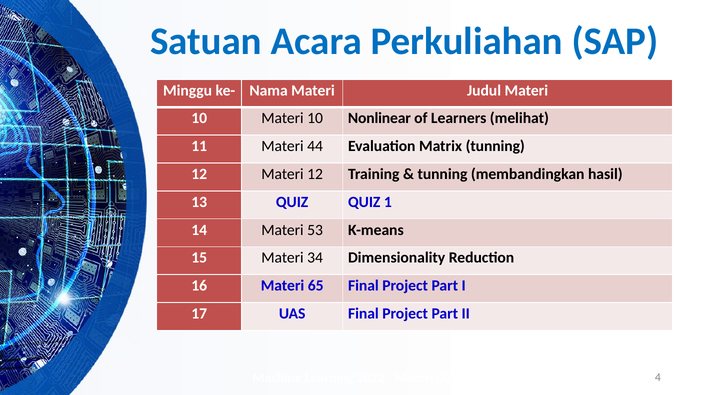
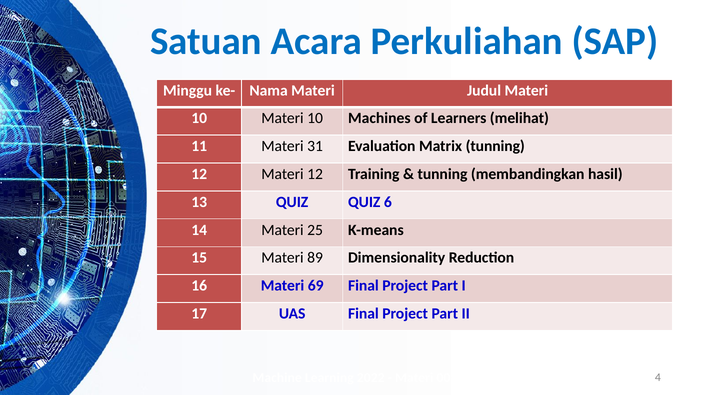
Nonlinear: Nonlinear -> Machines
44: 44 -> 31
1: 1 -> 6
53: 53 -> 25
34: 34 -> 89
65: 65 -> 69
